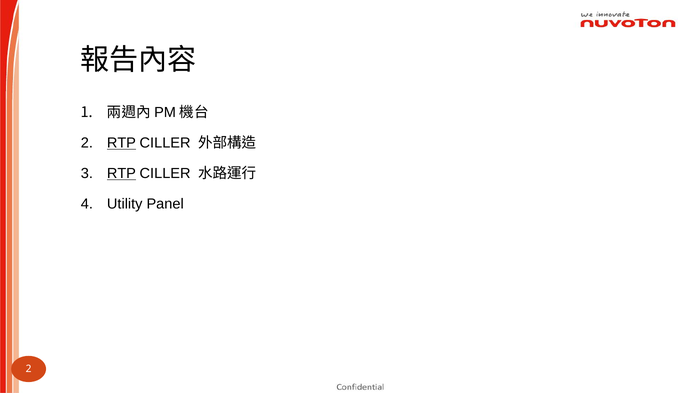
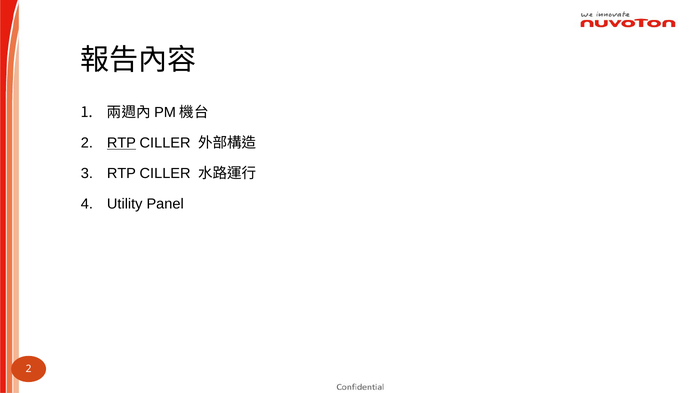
RTP at (121, 173) underline: present -> none
